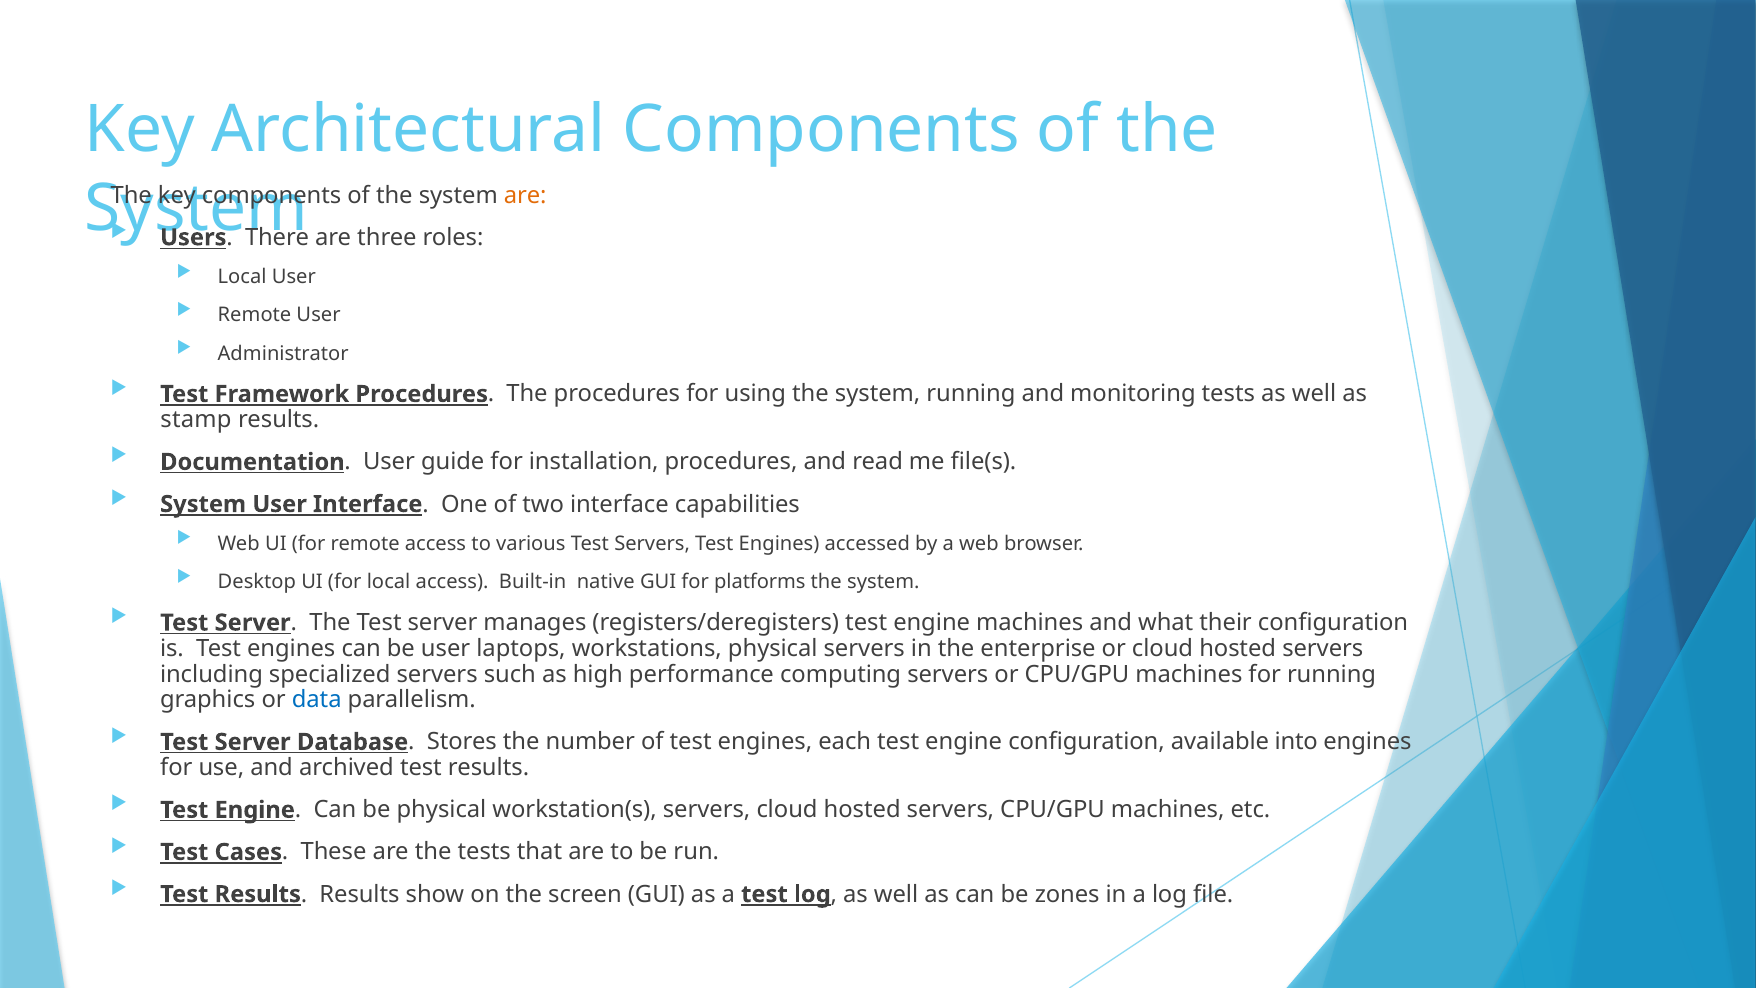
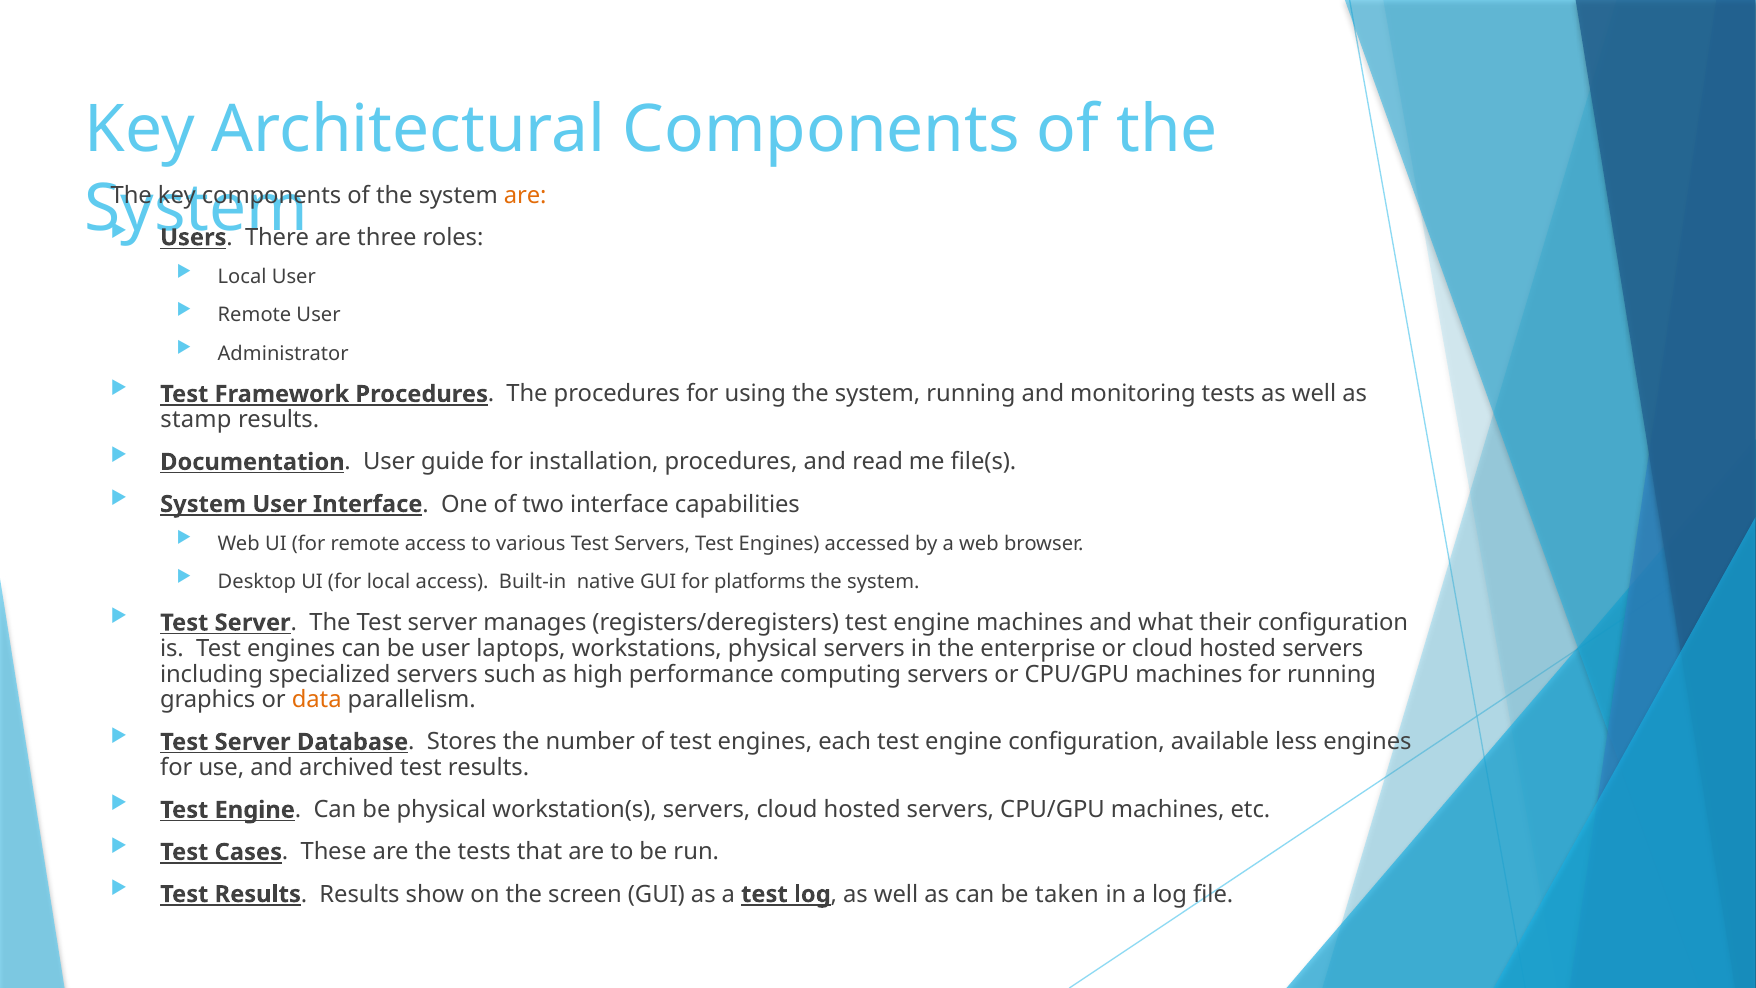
data colour: blue -> orange
into: into -> less
zones: zones -> taken
